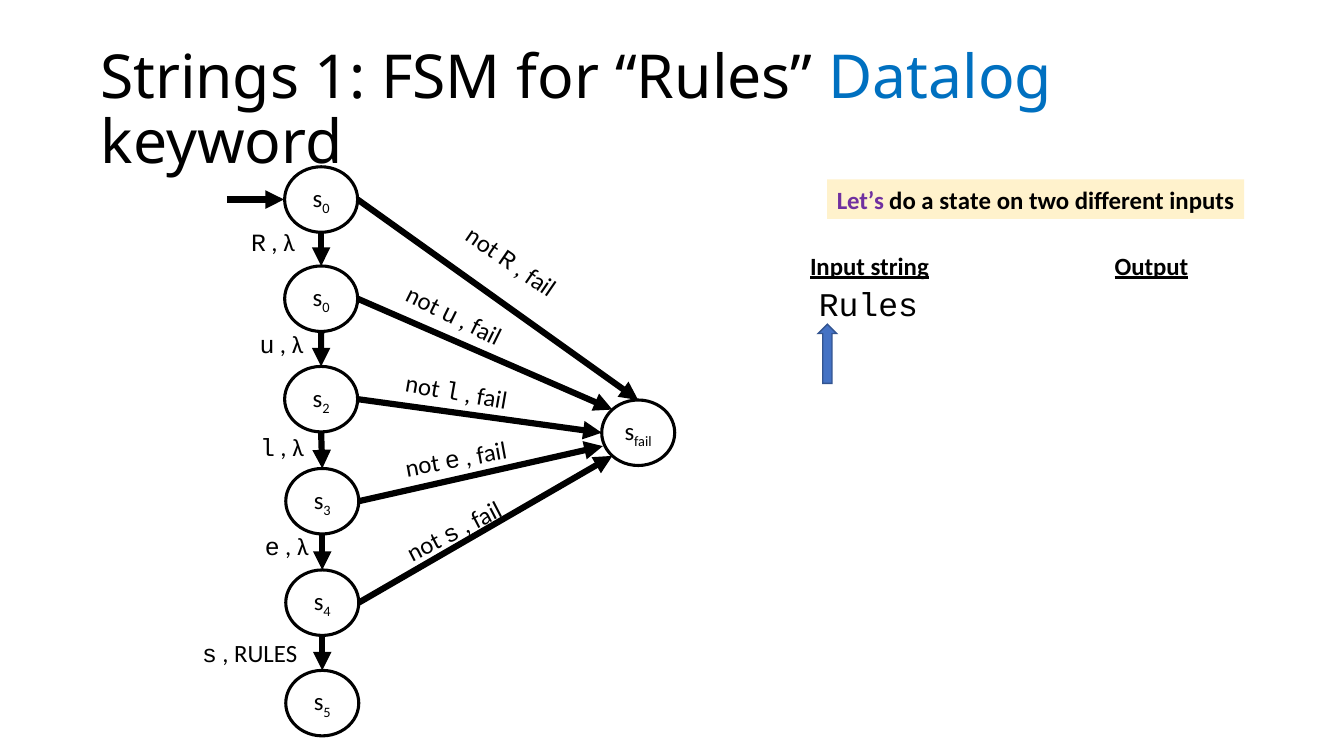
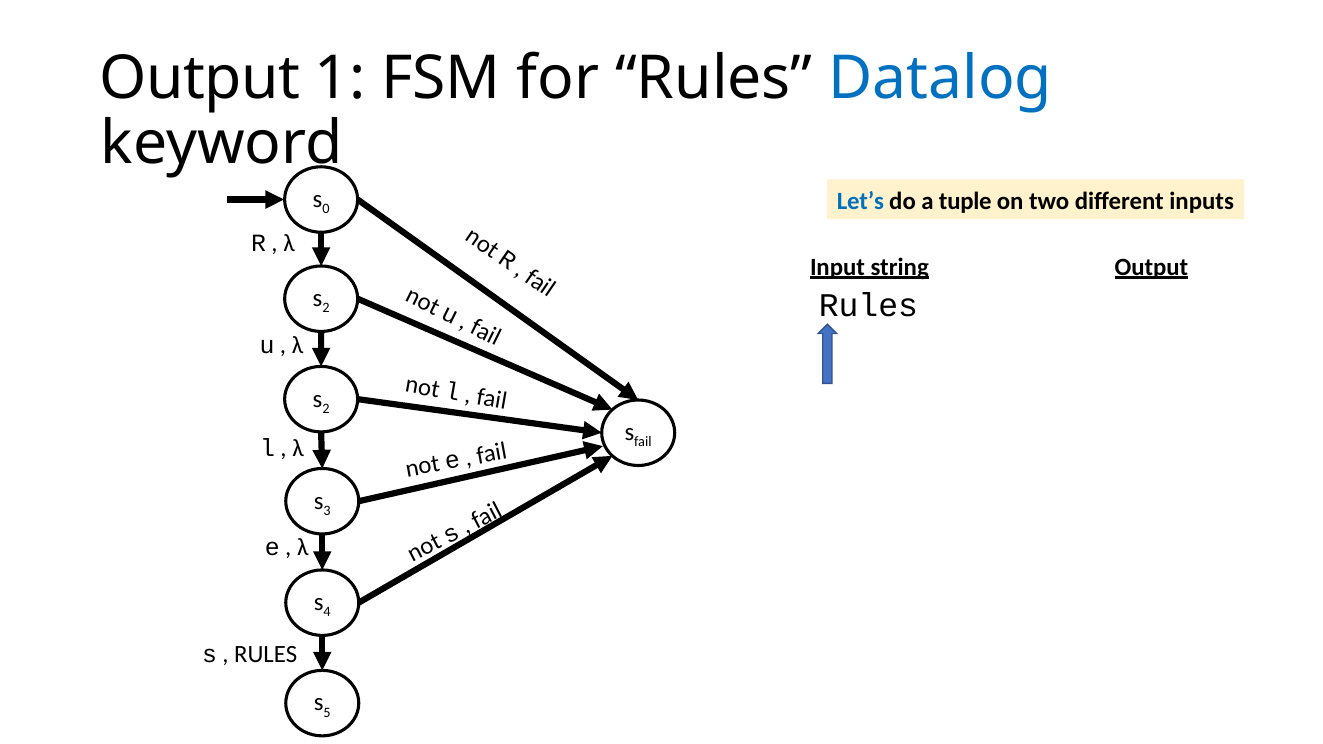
Strings at (200, 78): Strings -> Output
Let’s colour: purple -> blue
state: state -> tuple
0 at (326, 308): 0 -> 2
